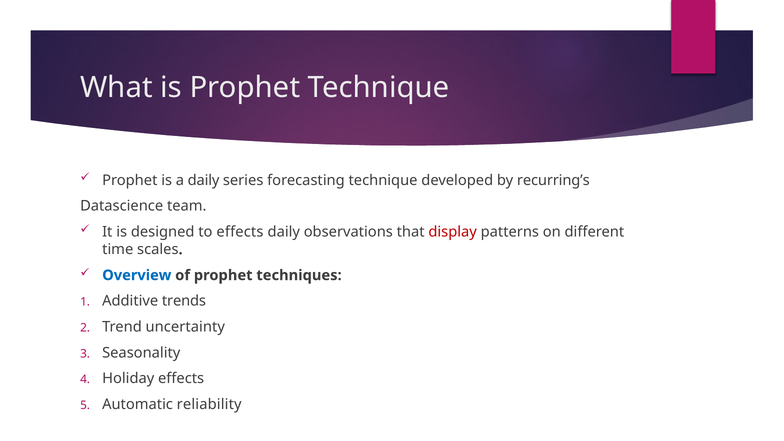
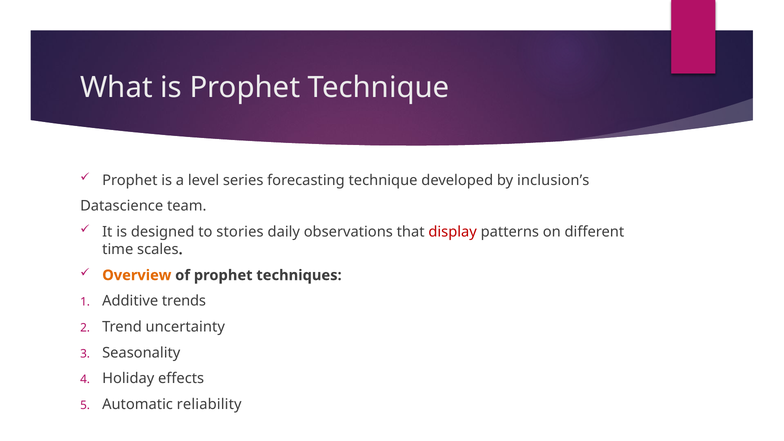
a daily: daily -> level
recurring’s: recurring’s -> inclusion’s
to effects: effects -> stories
Overview colour: blue -> orange
